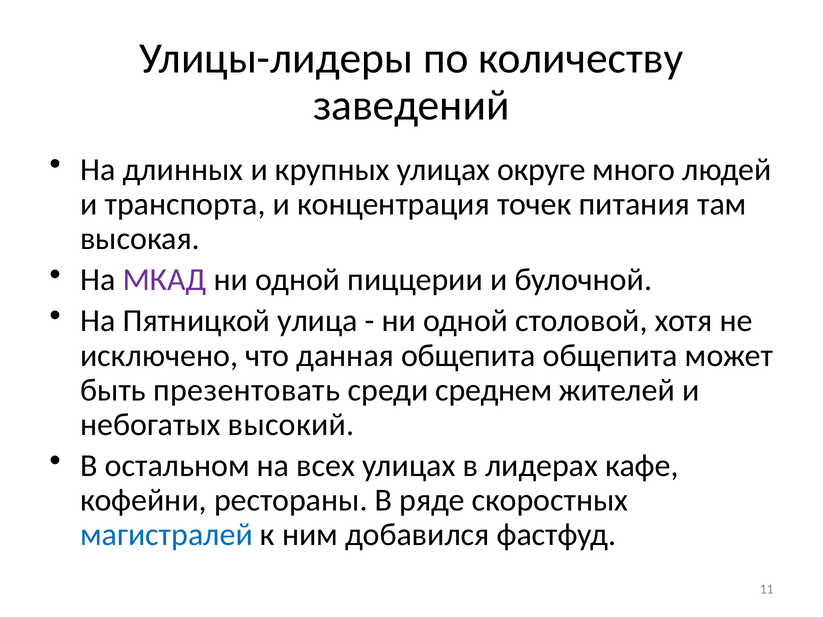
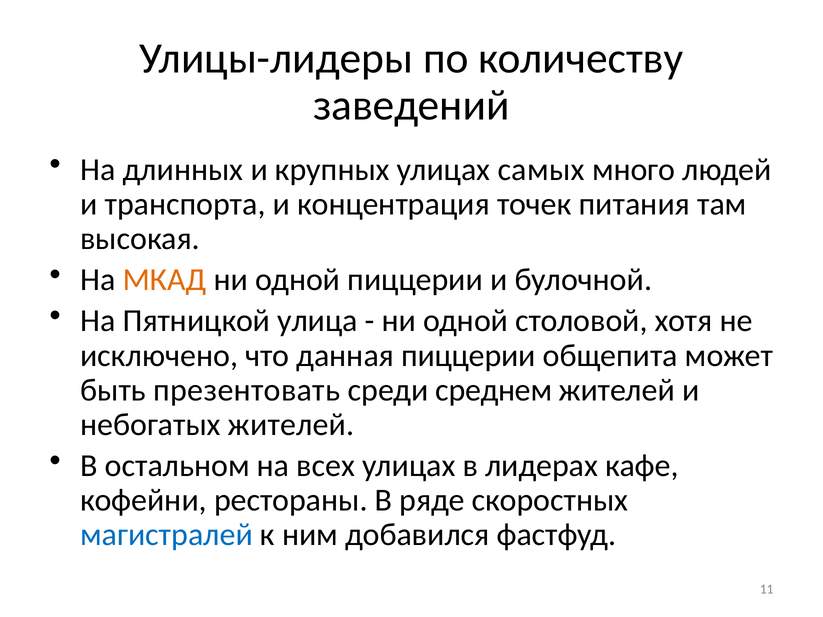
округе: округе -> самых
МКАД colour: purple -> orange
данная общепита: общепита -> пиццерии
небогатых высокий: высокий -> жителей
